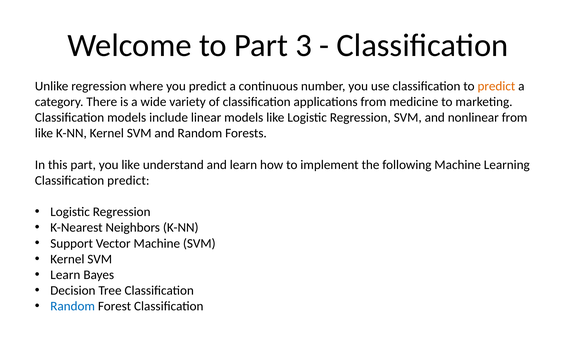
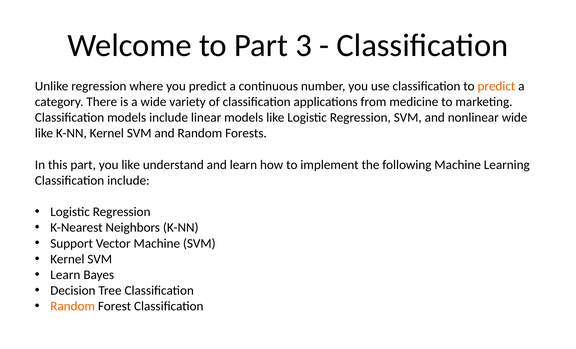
nonlinear from: from -> wide
Classification predict: predict -> include
Random at (73, 307) colour: blue -> orange
